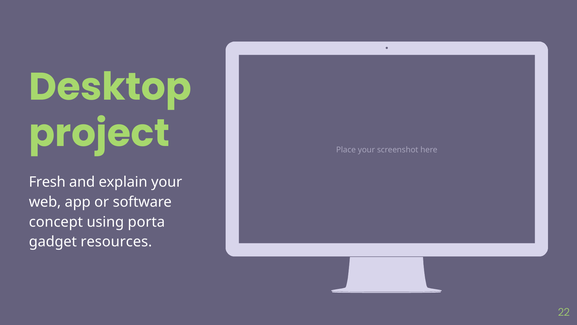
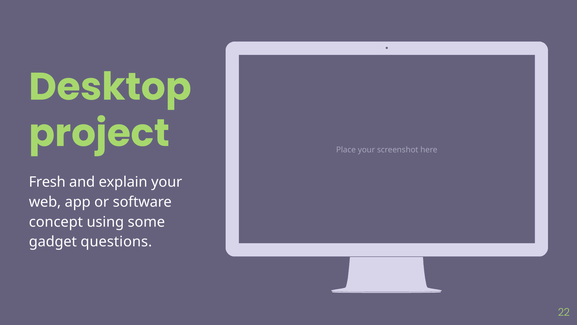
porta: porta -> some
resources: resources -> questions
